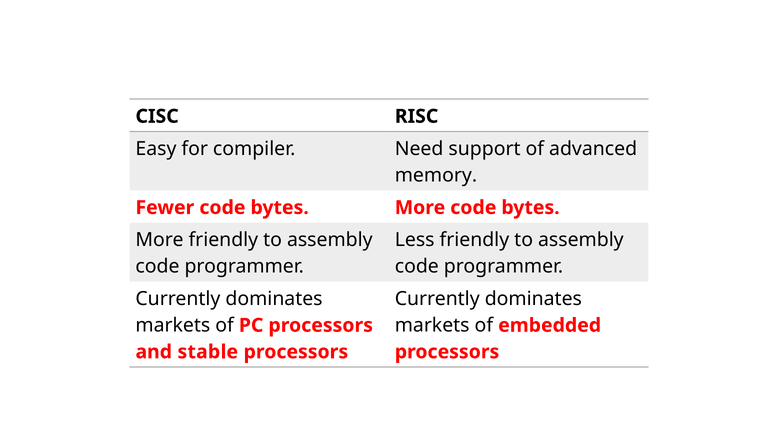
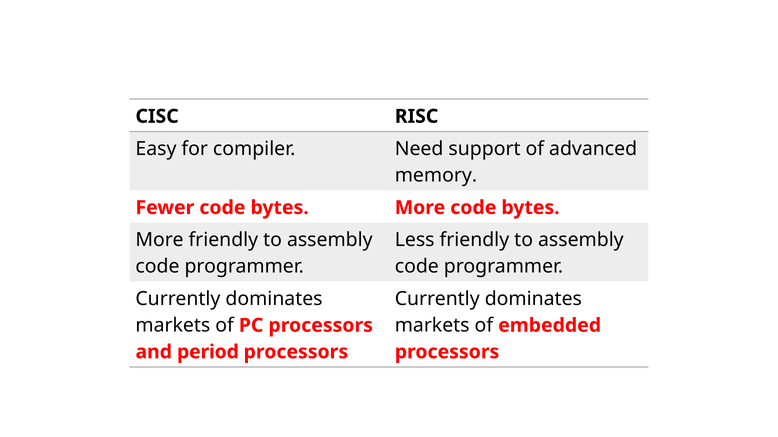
stable: stable -> period
